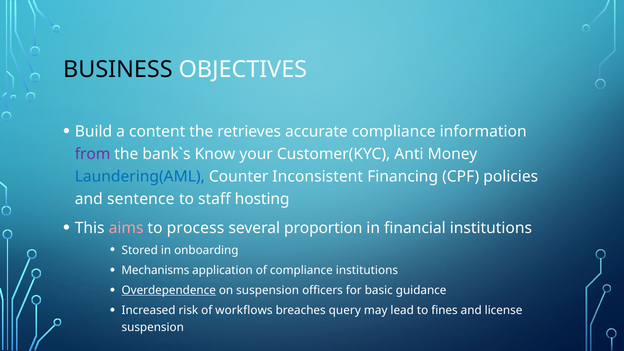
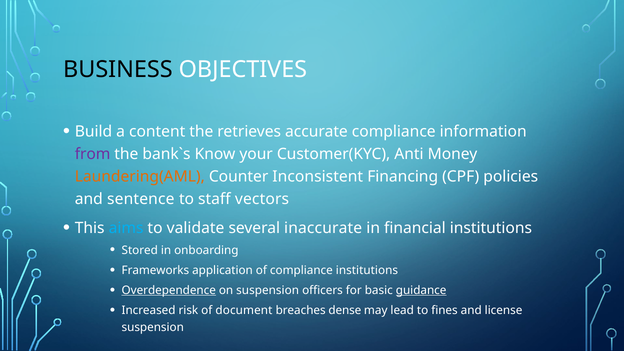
Laundering(AML colour: blue -> orange
hosting: hosting -> vectors
aims colour: pink -> light blue
process: process -> validate
proportion: proportion -> inaccurate
Mechanisms: Mechanisms -> Frameworks
guidance underline: none -> present
workflows: workflows -> document
query: query -> dense
